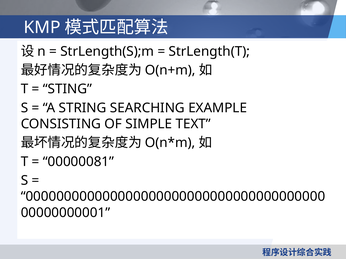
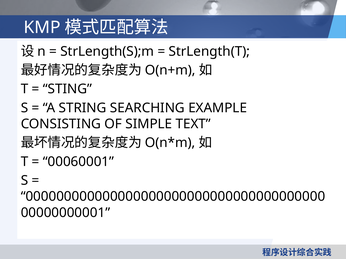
00000081: 00000081 -> 00060001
